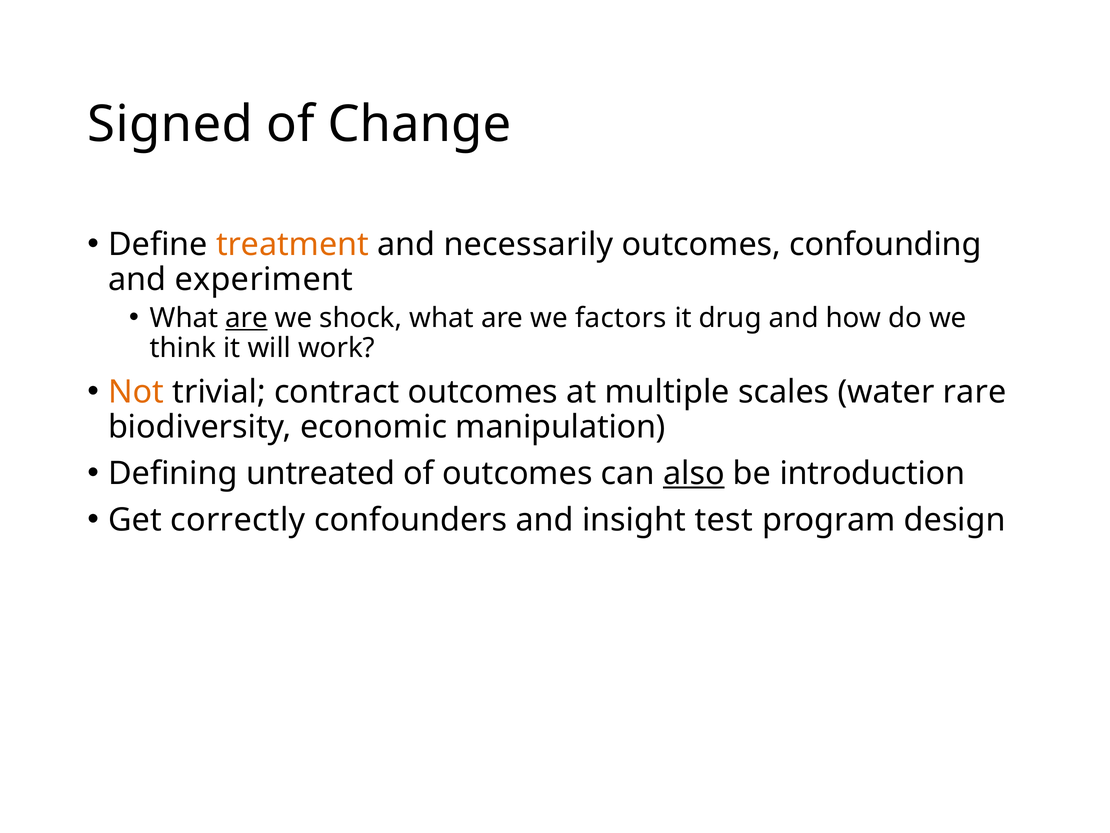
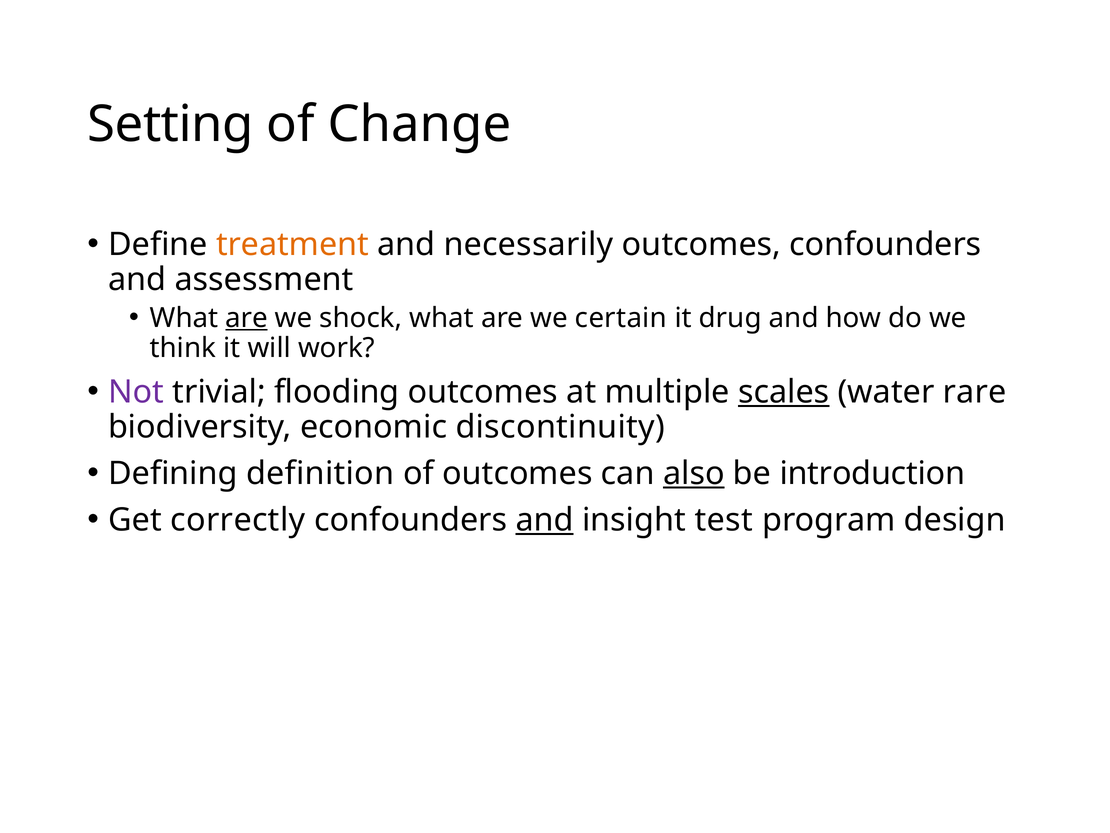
Signed: Signed -> Setting
outcomes confounding: confounding -> confounders
experiment: experiment -> assessment
factors: factors -> certain
Not colour: orange -> purple
contract: contract -> flooding
scales underline: none -> present
manipulation: manipulation -> discontinuity
untreated: untreated -> definition
and at (545, 520) underline: none -> present
